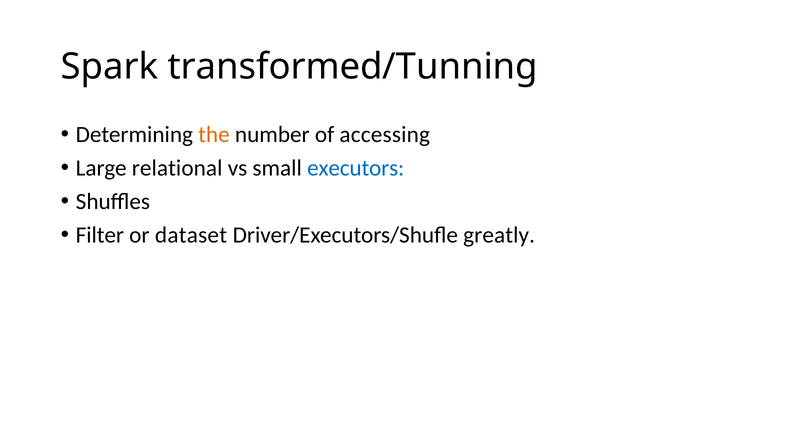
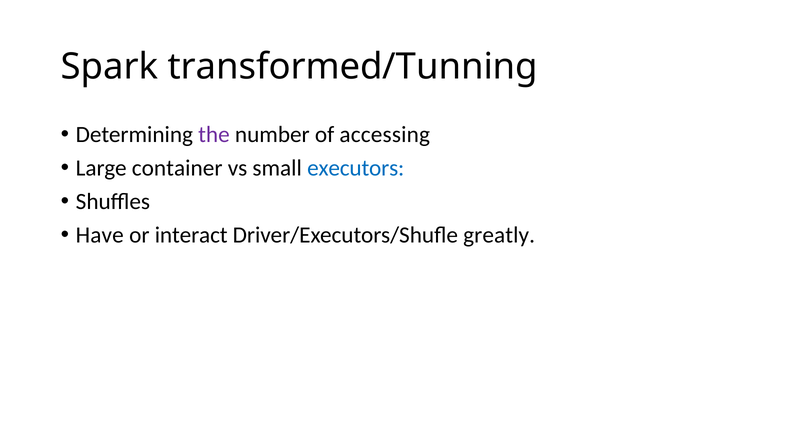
the colour: orange -> purple
relational: relational -> container
Filter: Filter -> Have
dataset: dataset -> interact
